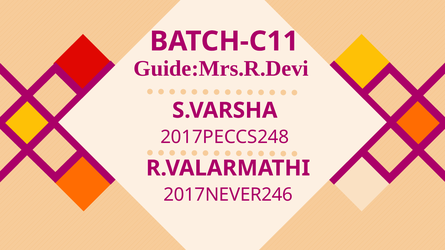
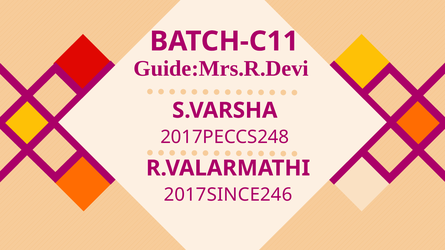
2017NEVER246: 2017NEVER246 -> 2017SINCE246
